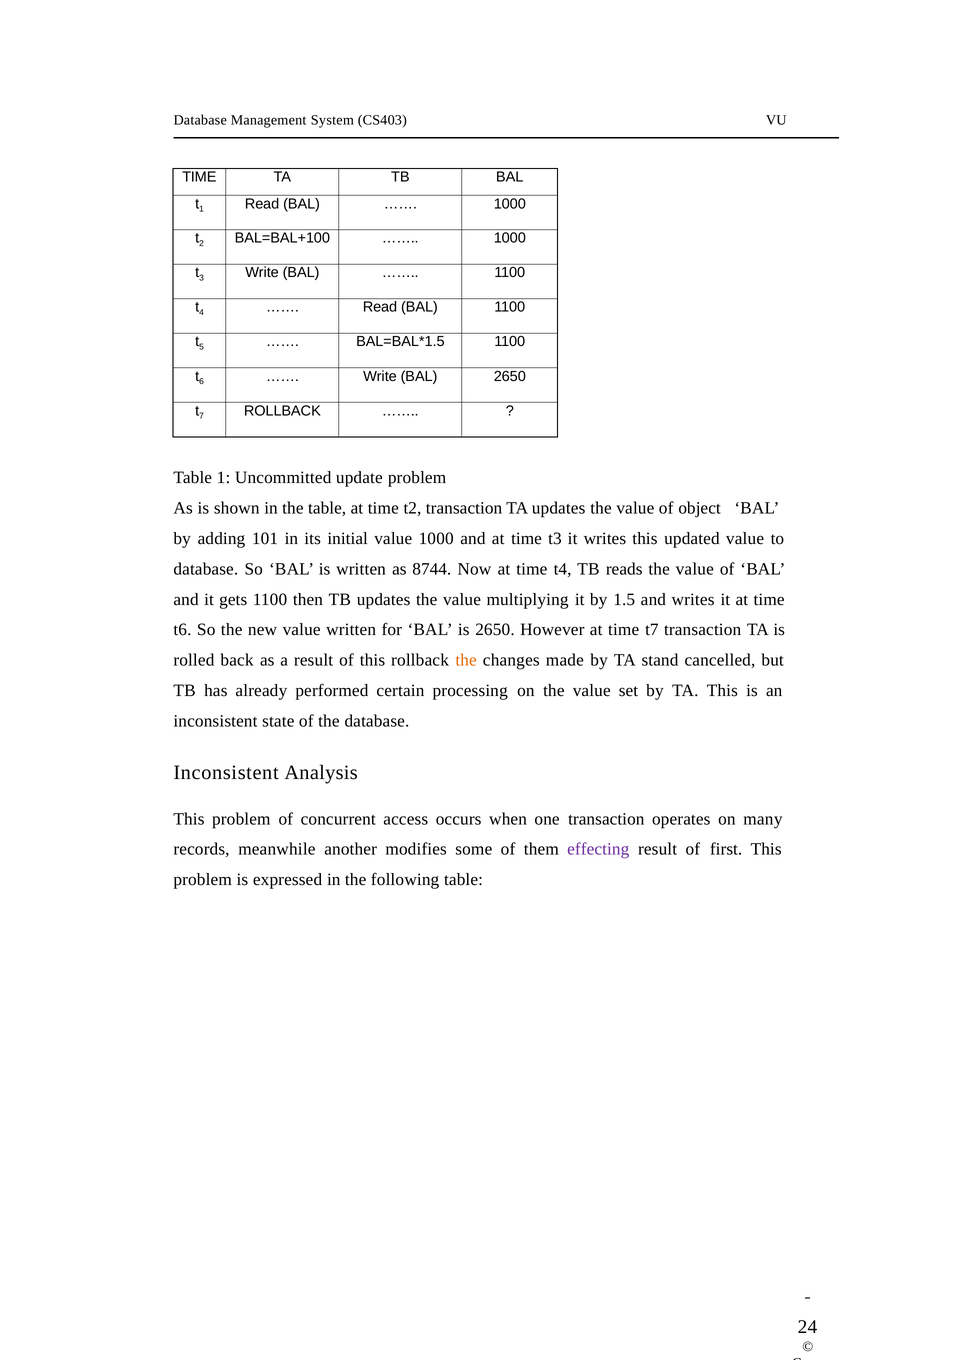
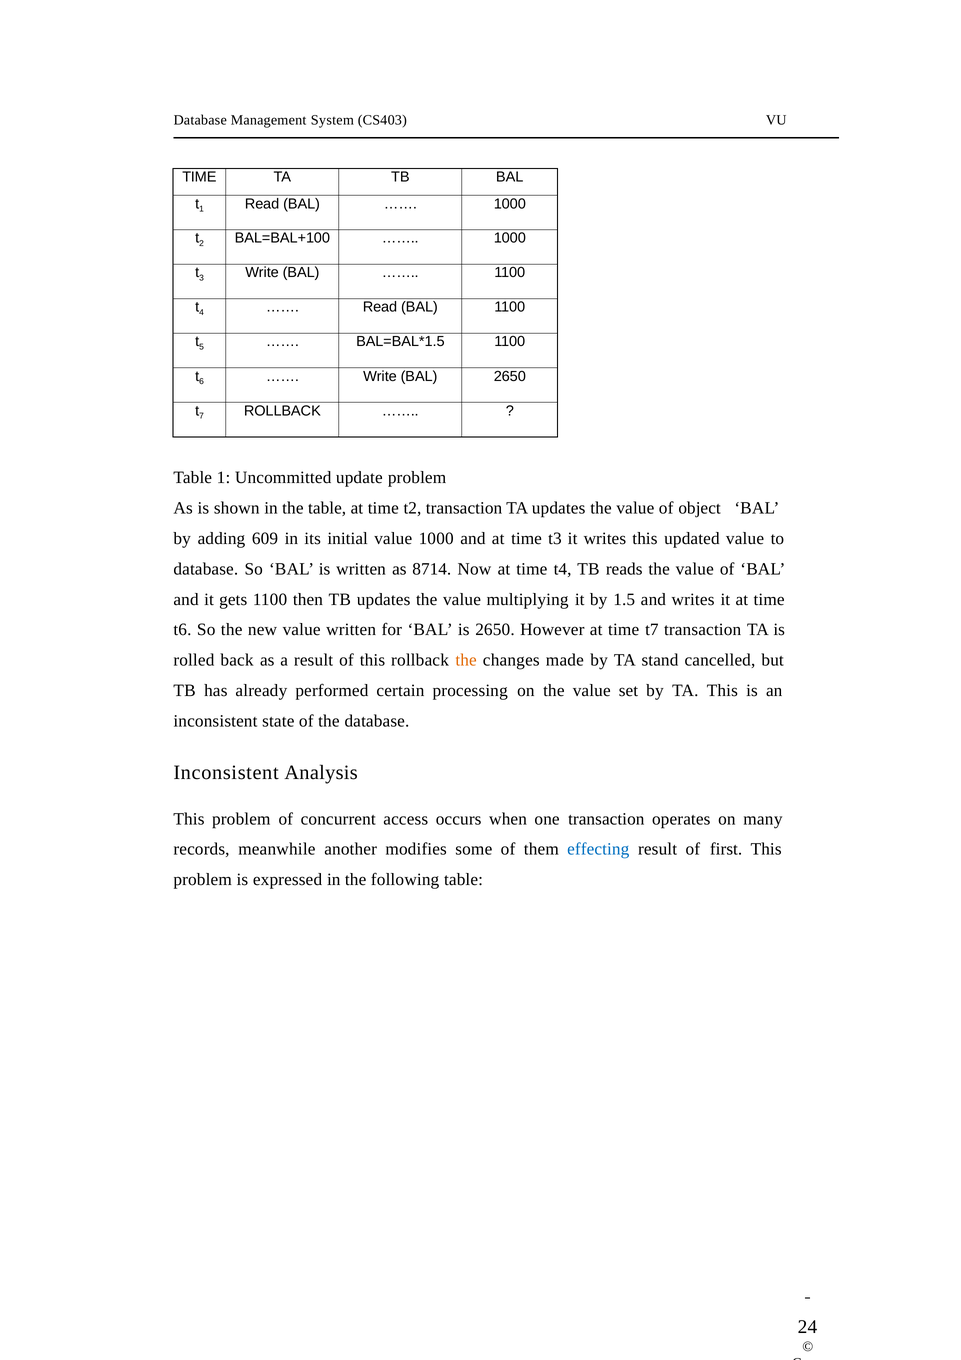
101: 101 -> 609
8744: 8744 -> 8714
effecting colour: purple -> blue
